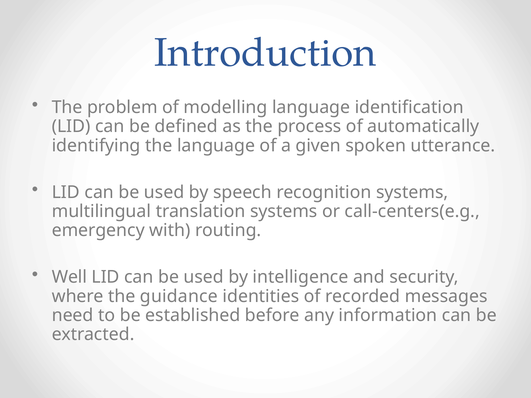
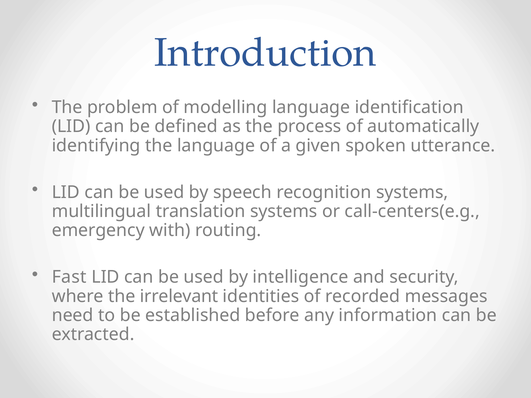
Well: Well -> Fast
guidance: guidance -> irrelevant
